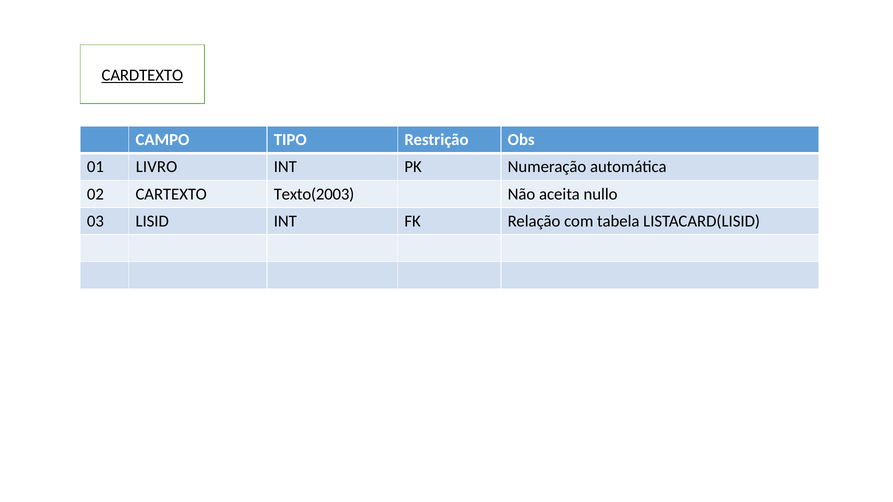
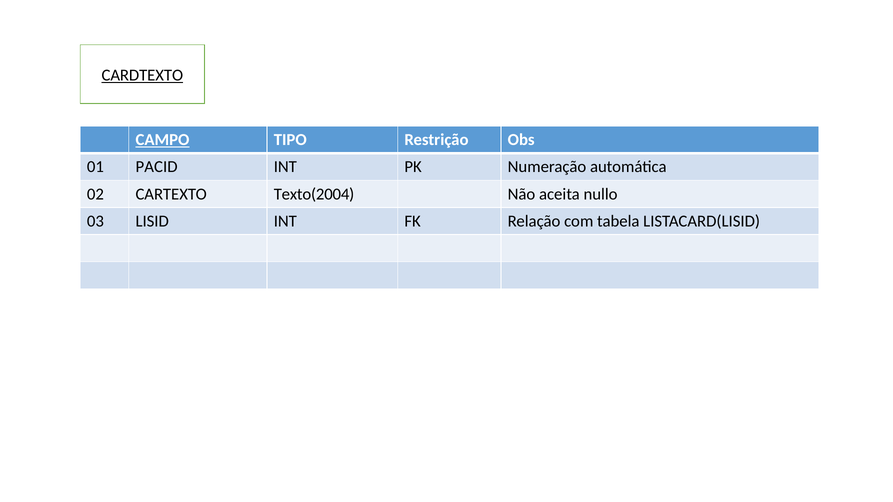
CAMPO underline: none -> present
LIVRO: LIVRO -> PACID
Texto(2003: Texto(2003 -> Texto(2004
